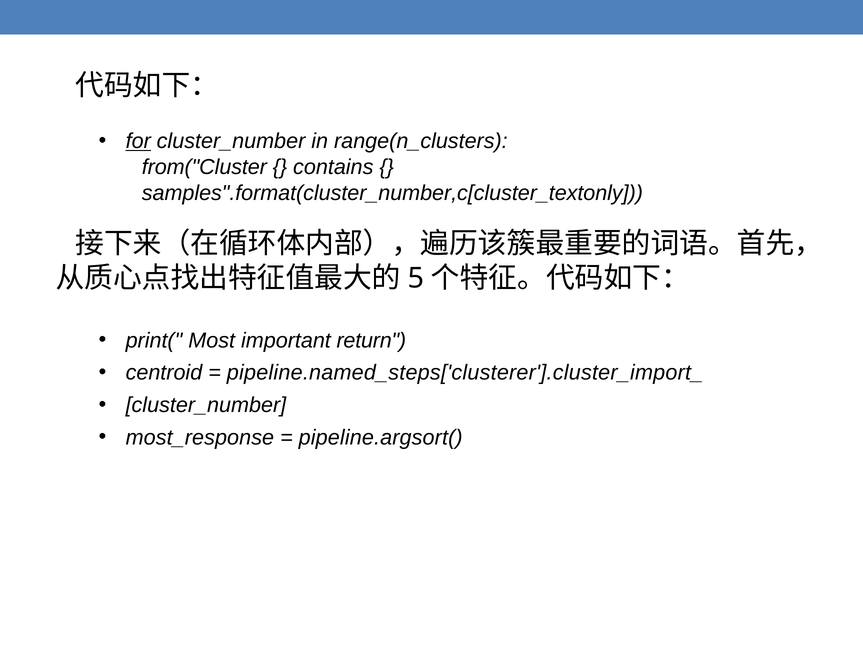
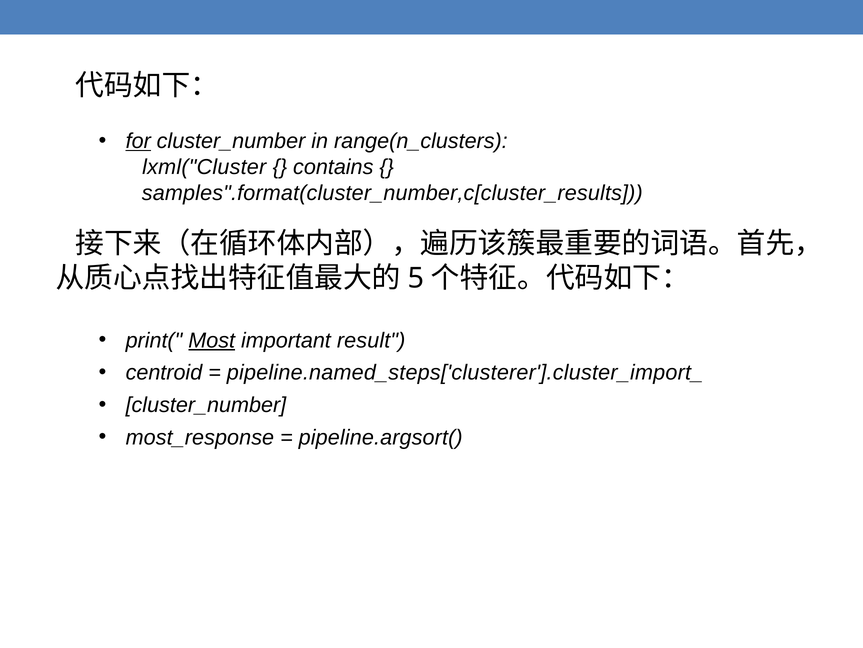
from("Cluster: from("Cluster -> lxml("Cluster
samples".format(cluster_number,c[cluster_textonly: samples".format(cluster_number,c[cluster_textonly -> samples".format(cluster_number,c[cluster_results
Most underline: none -> present
return: return -> result
